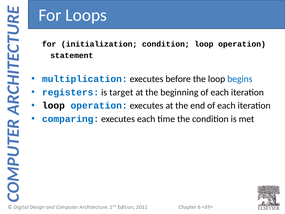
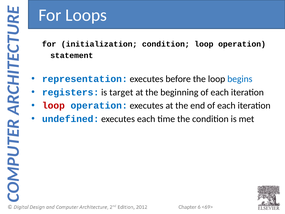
multiplication: multiplication -> representation
loop at (53, 105) colour: black -> red
comparing: comparing -> undefined
